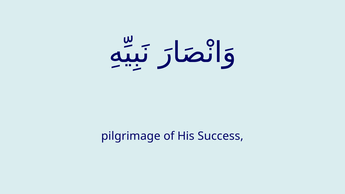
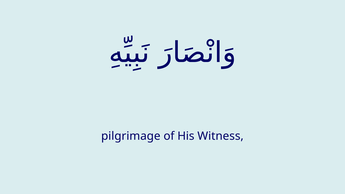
Success: Success -> Witness
